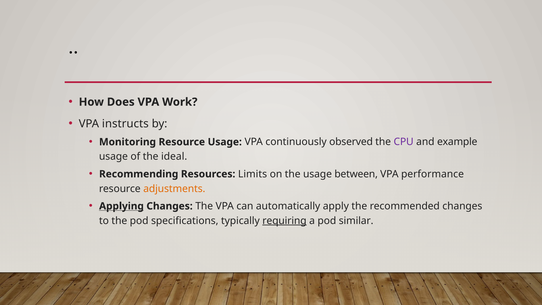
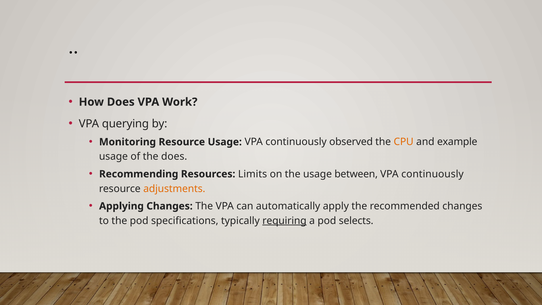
instructs: instructs -> querying
CPU colour: purple -> orange
the ideal: ideal -> does
performance at (432, 174): performance -> continuously
Applying underline: present -> none
similar: similar -> selects
